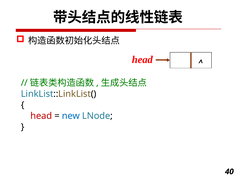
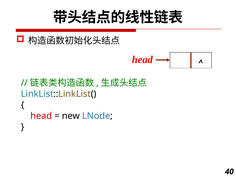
new colour: blue -> black
